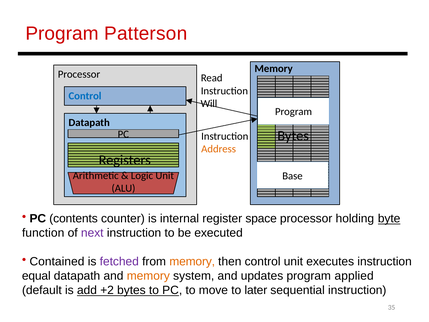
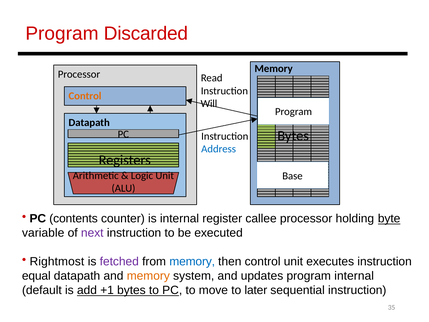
Patterson: Patterson -> Discarded
Control at (85, 96) colour: blue -> orange
Address colour: orange -> blue
space: space -> callee
function: function -> variable
Contained: Contained -> Rightmost
memory at (192, 261) colour: orange -> blue
program applied: applied -> internal
+2: +2 -> +1
